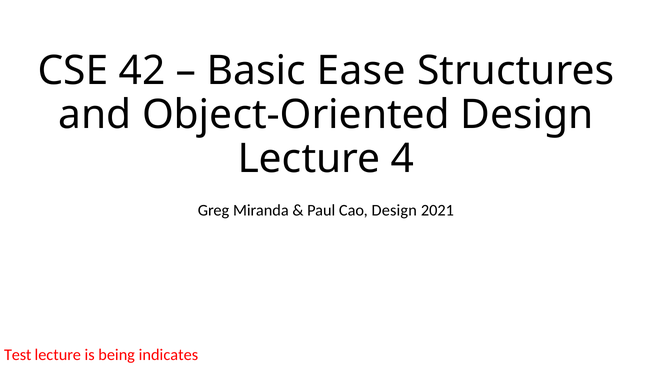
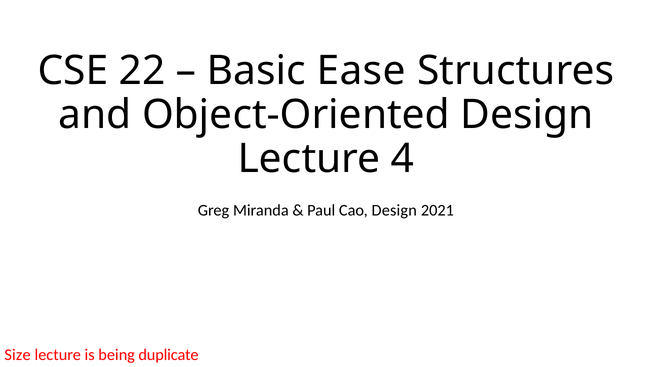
42: 42 -> 22
Test: Test -> Size
indicates: indicates -> duplicate
